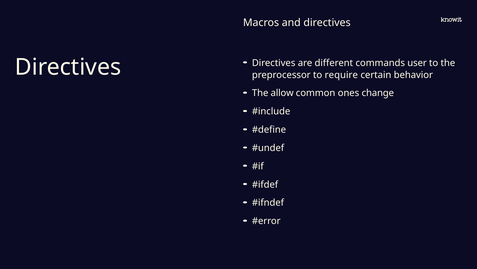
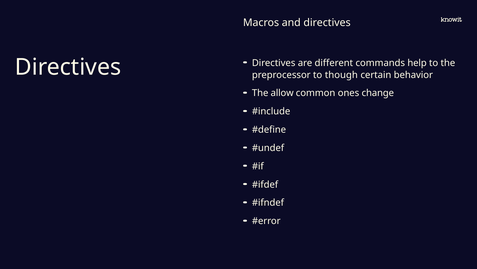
user: user -> help
require: require -> though
